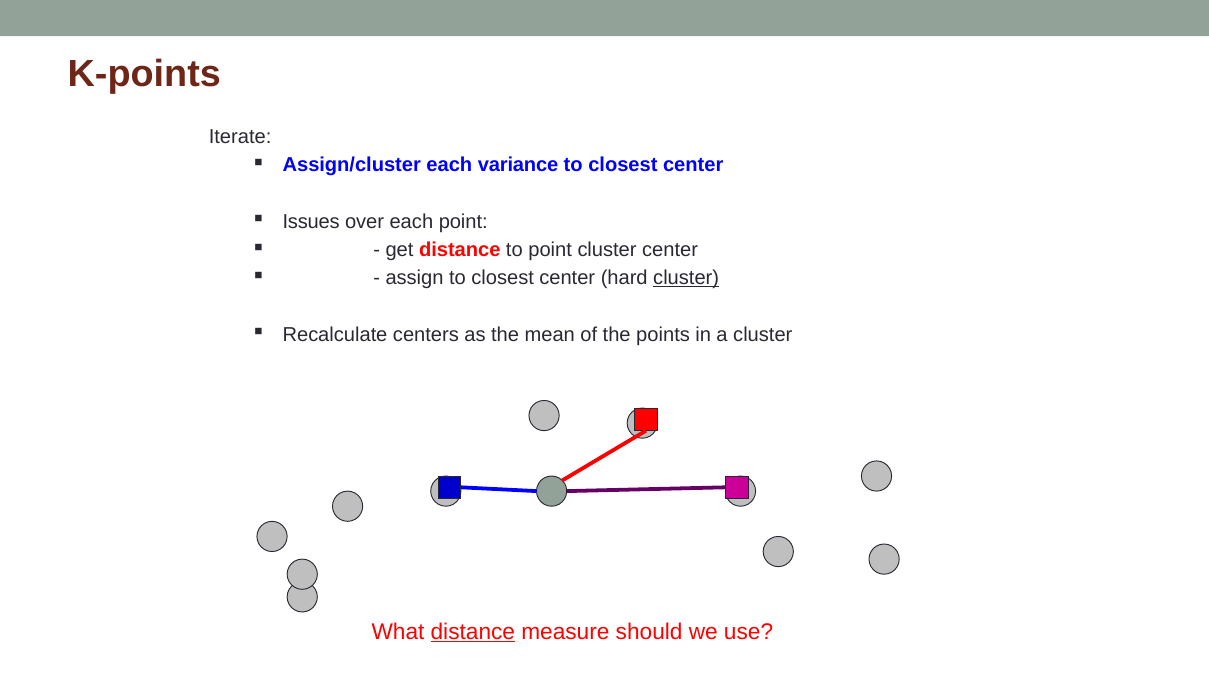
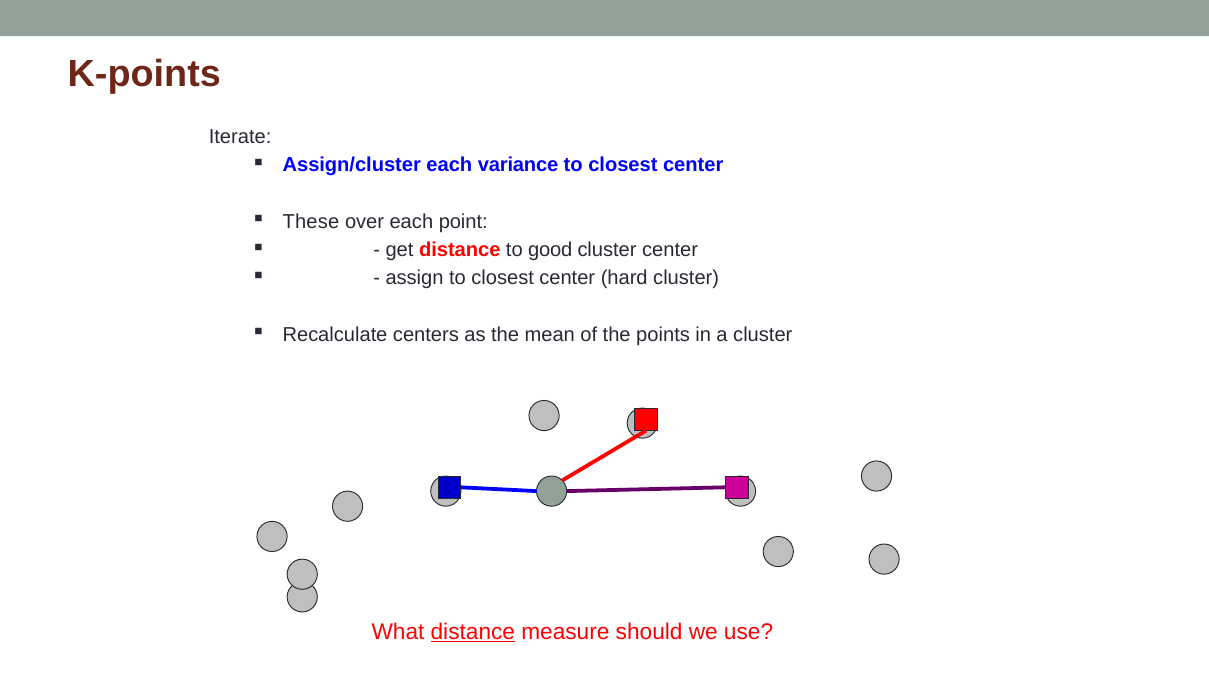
Issues: Issues -> These
to point: point -> good
cluster at (686, 278) underline: present -> none
